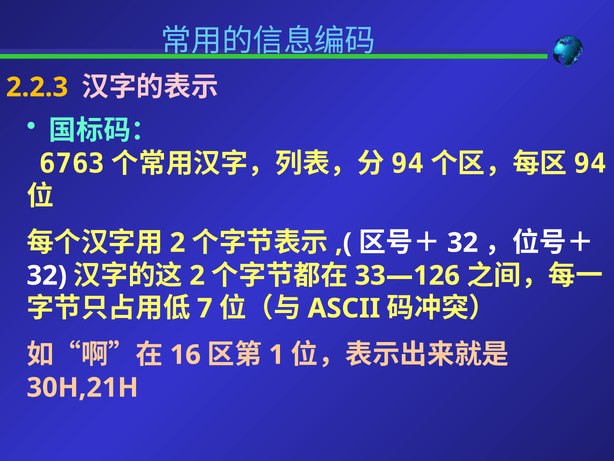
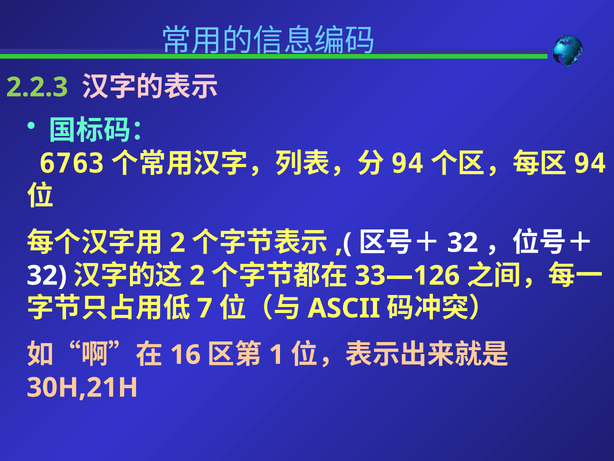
2.2.3 colour: yellow -> light green
